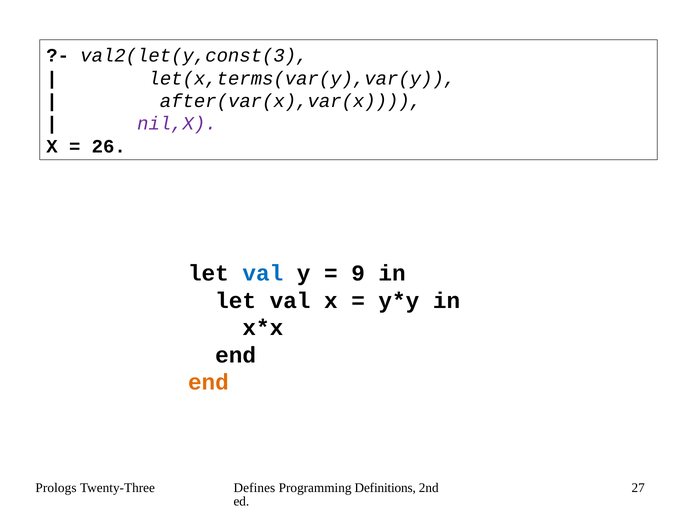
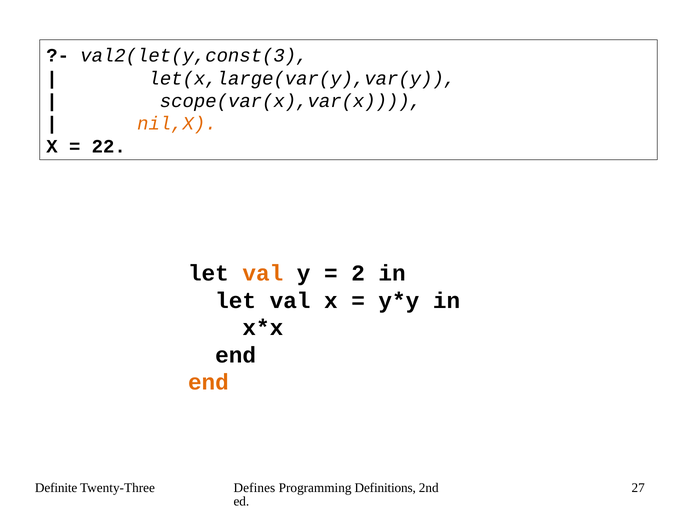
let(x,terms(var(y),var(y: let(x,terms(var(y),var(y -> let(x,large(var(y),var(y
after(var(x),var(x: after(var(x),var(x -> scope(var(x),var(x
nil,X colour: purple -> orange
26: 26 -> 22
val at (263, 274) colour: blue -> orange
9: 9 -> 2
Prologs: Prologs -> Definite
